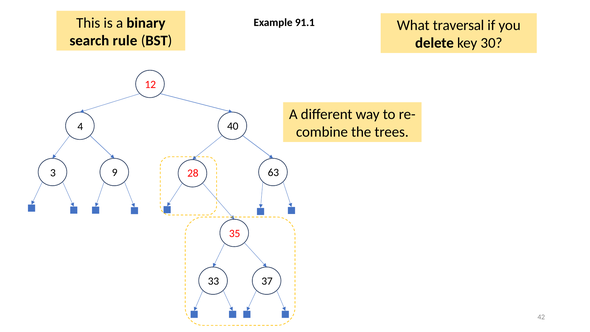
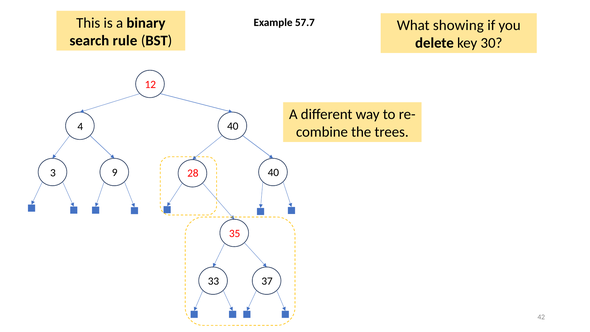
91.1: 91.1 -> 57.7
traversal: traversal -> showing
3 63: 63 -> 40
